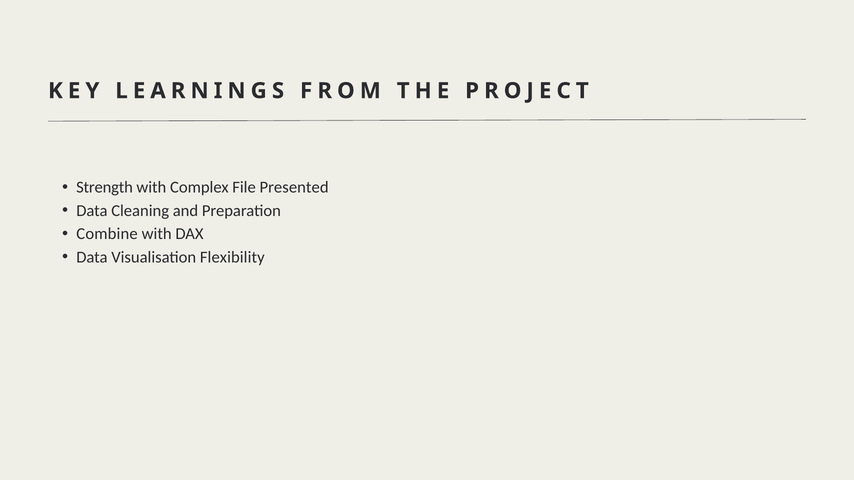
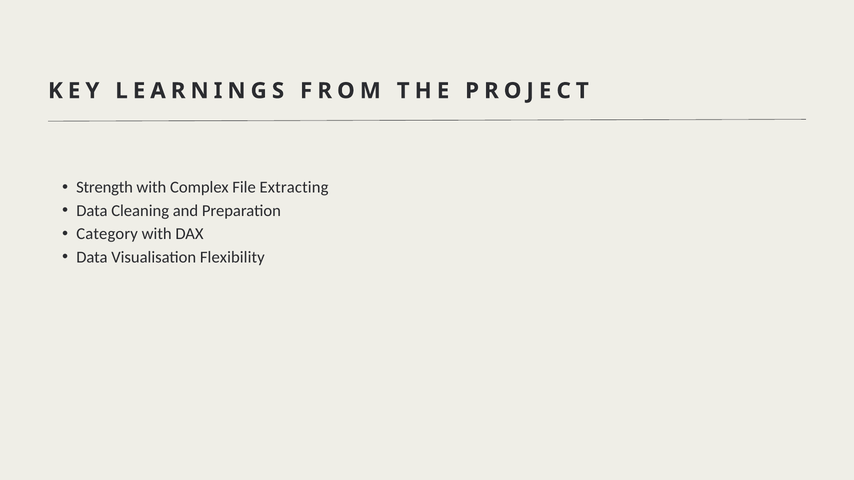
Presented: Presented -> Extracting
Combine: Combine -> Category
